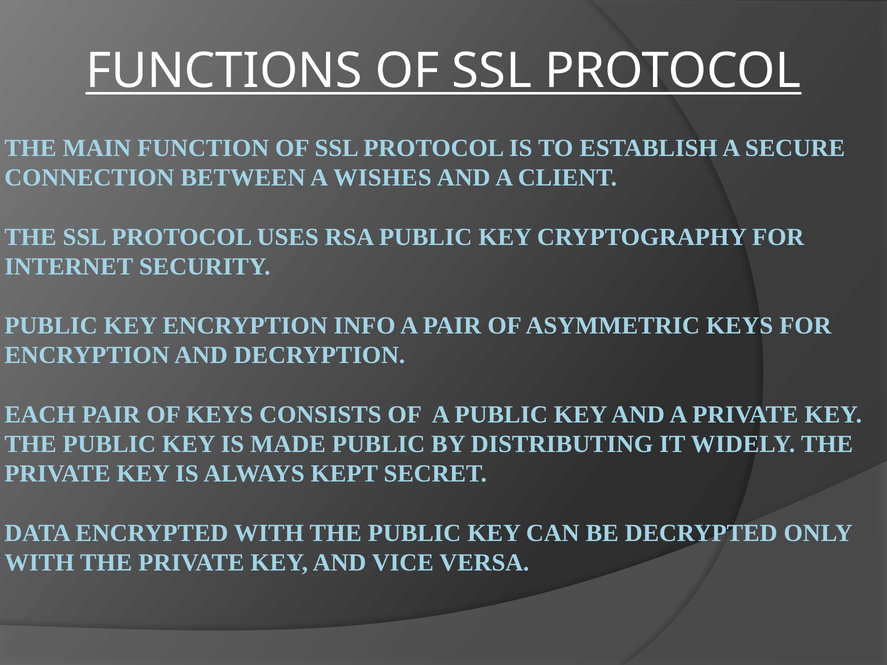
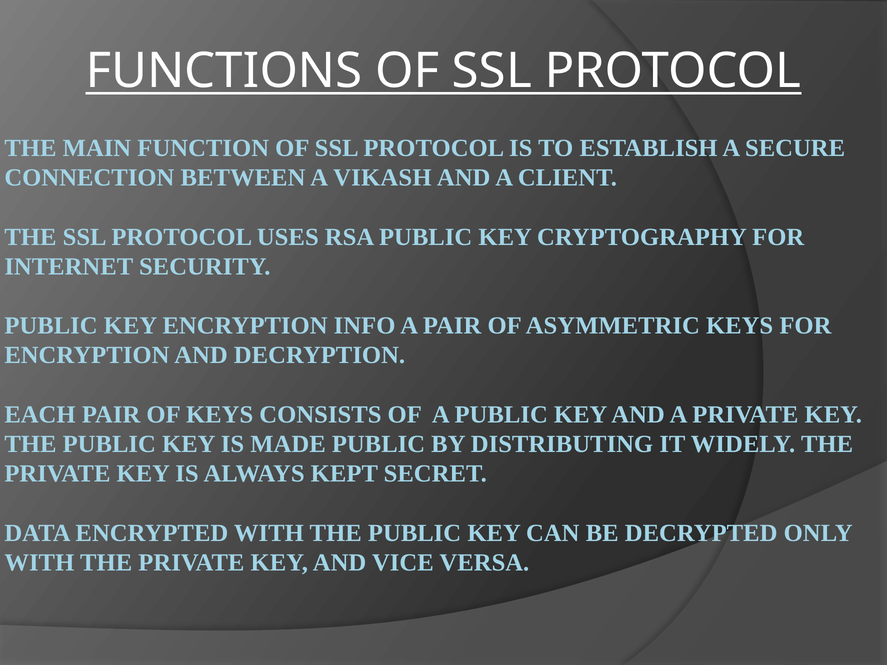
WISHES: WISHES -> VIKASH
